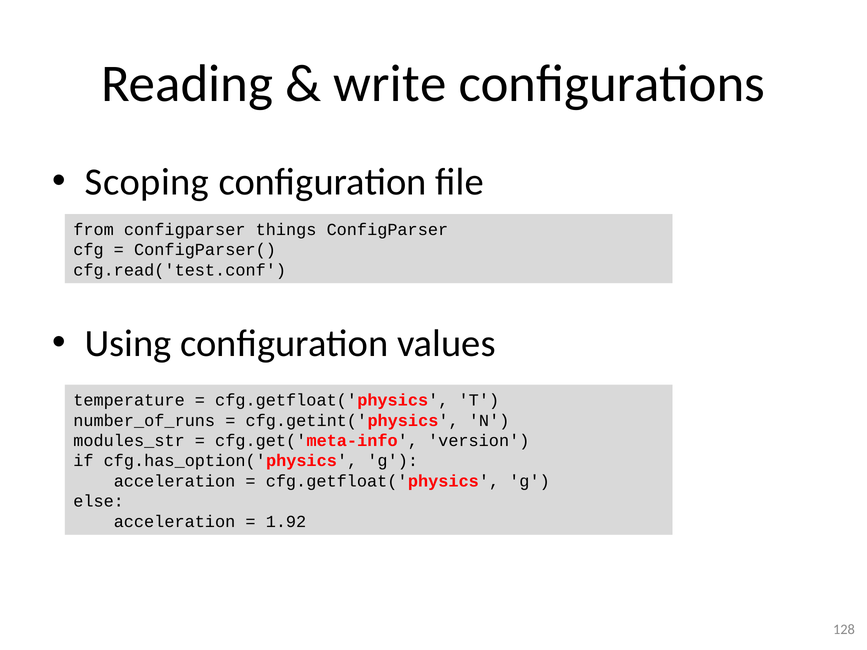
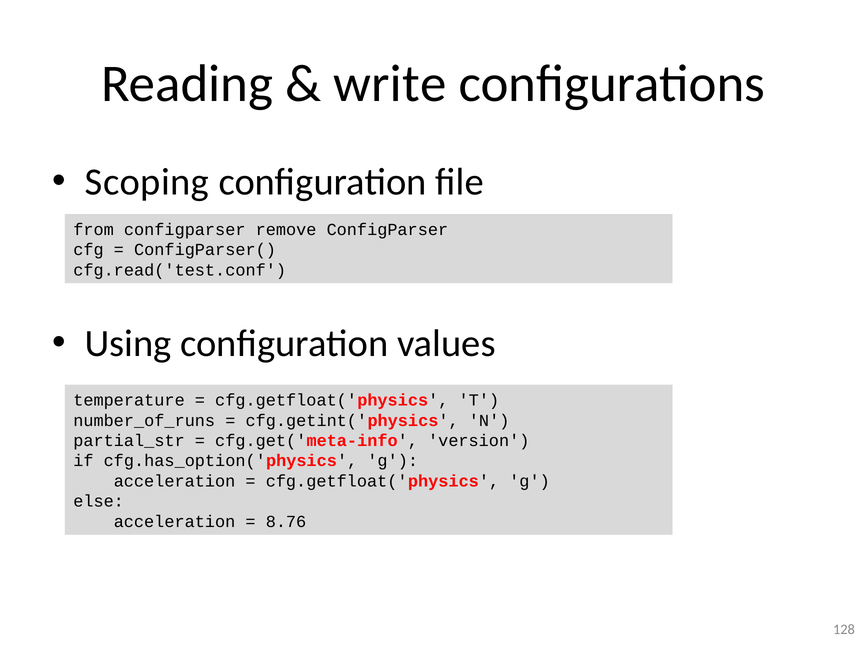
things: things -> remove
modules_str: modules_str -> partial_str
1.92: 1.92 -> 8.76
